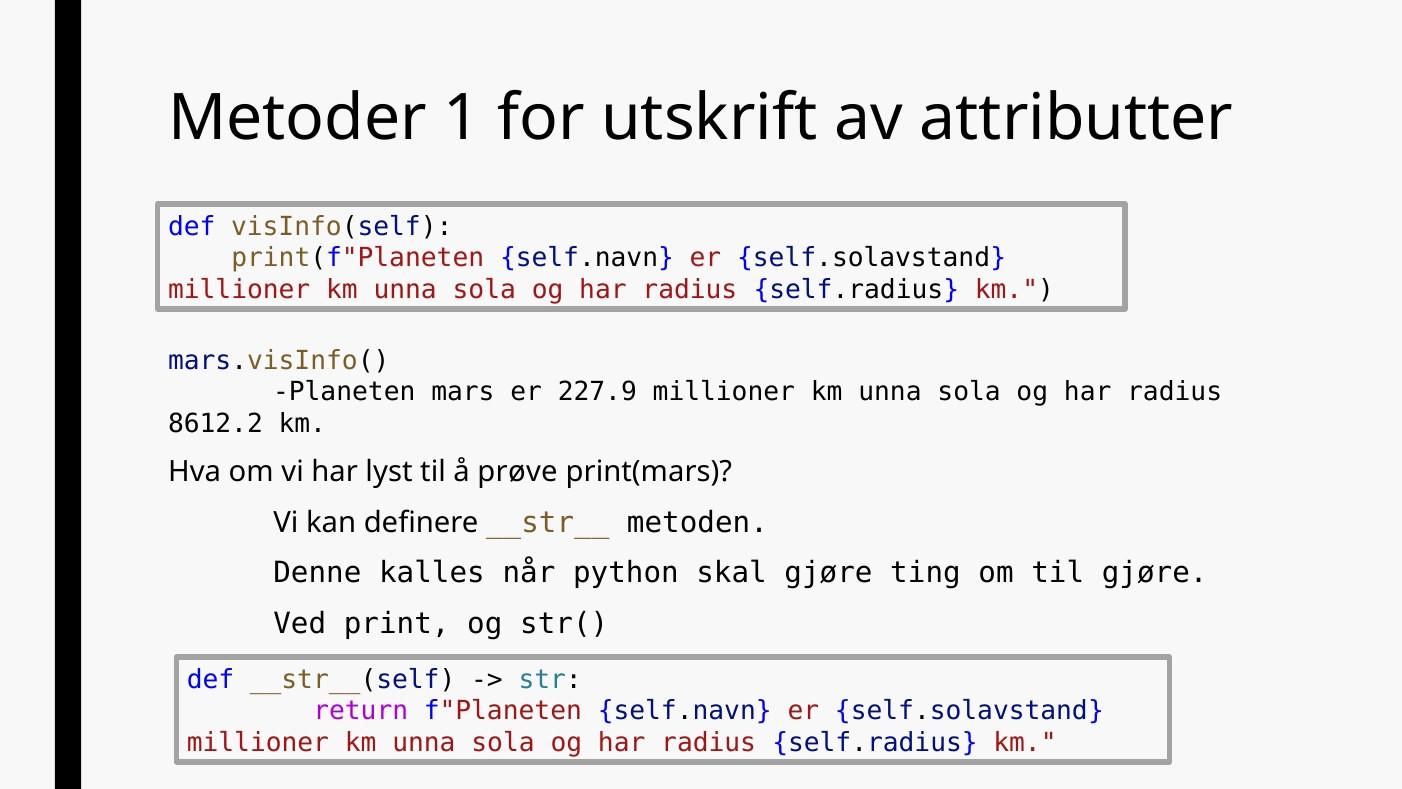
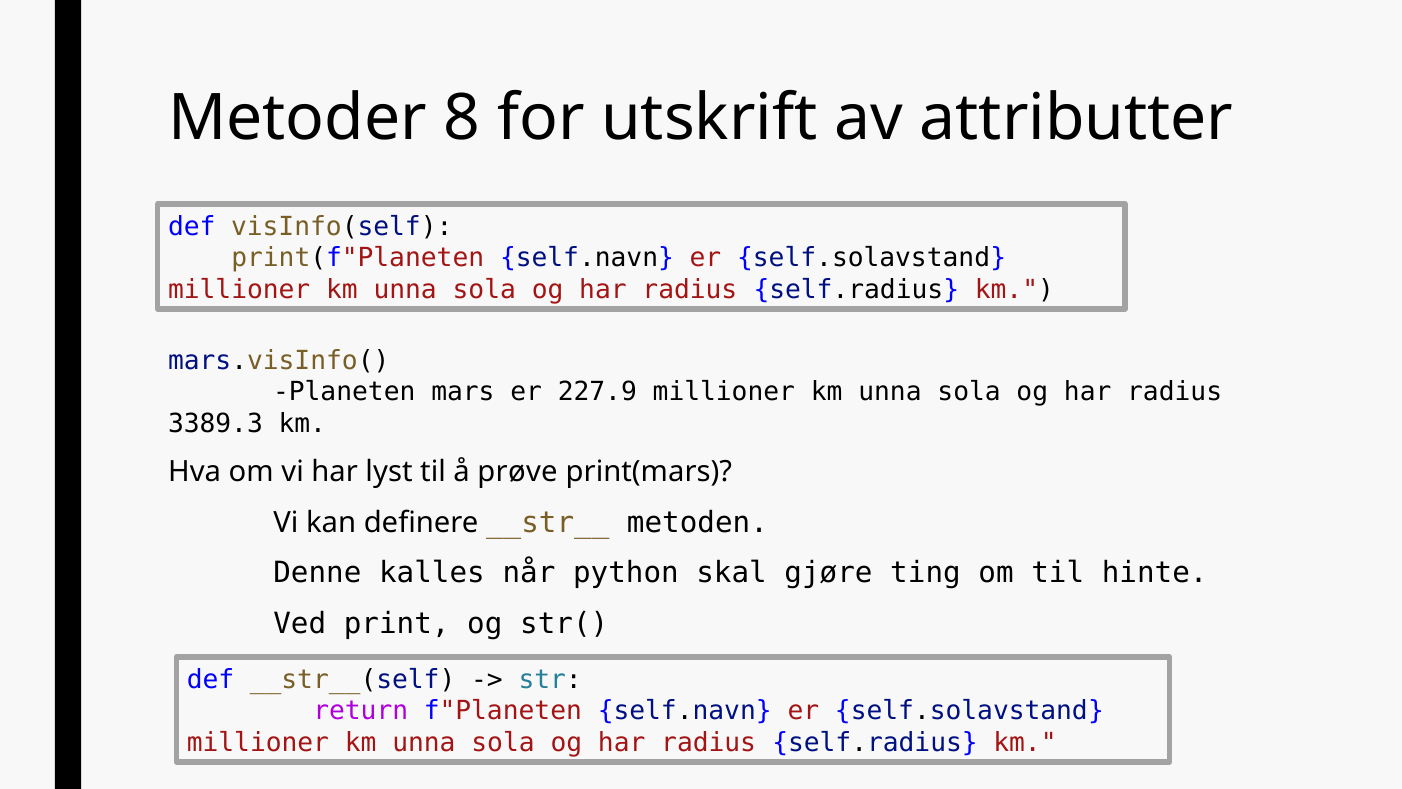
1: 1 -> 8
8612.2: 8612.2 -> 3389.3
til gjøre: gjøre -> hinte
